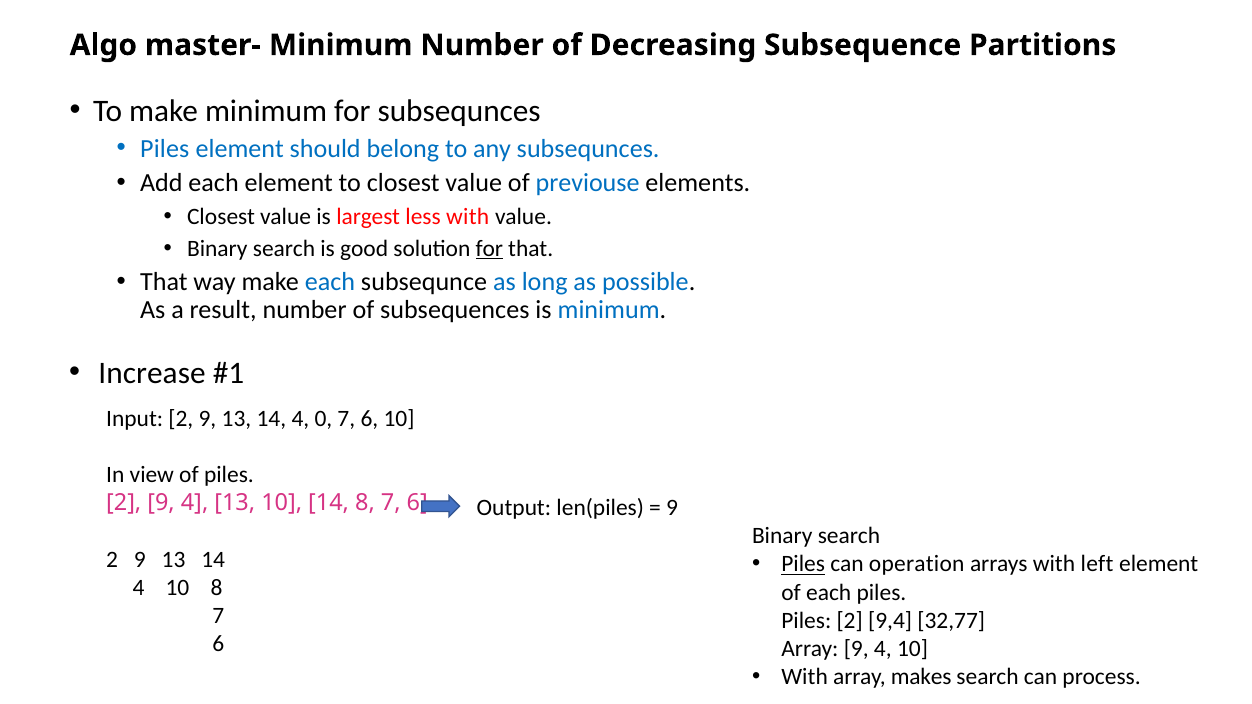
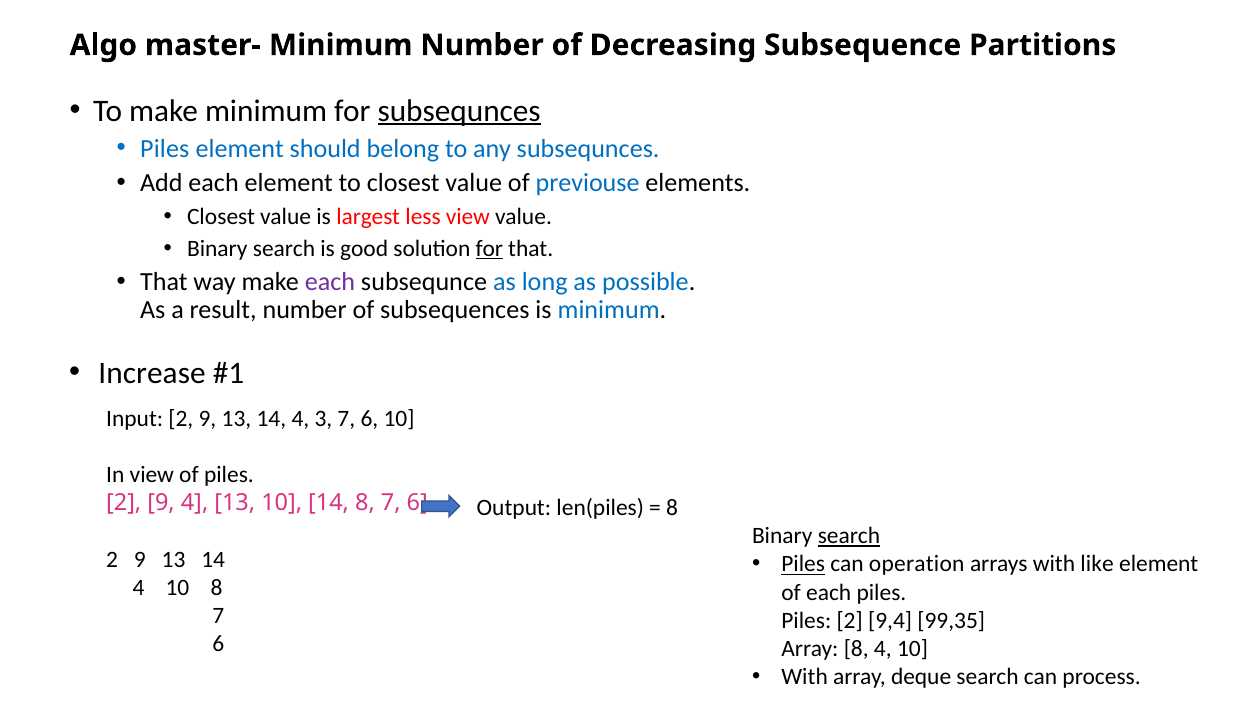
subsequnces at (459, 111) underline: none -> present
less with: with -> view
each at (330, 282) colour: blue -> purple
0: 0 -> 3
9 at (672, 508): 9 -> 8
search at (849, 536) underline: none -> present
left: left -> like
32,77: 32,77 -> 99,35
Array 9: 9 -> 8
makes: makes -> deque
